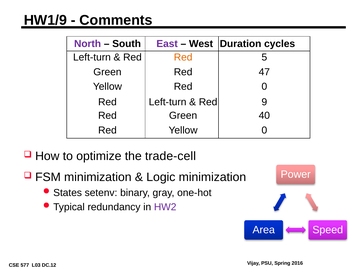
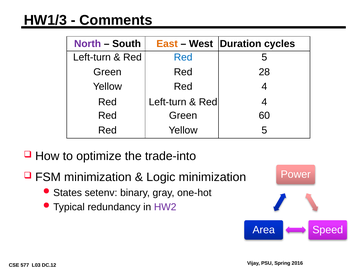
HW1/9: HW1/9 -> HW1/3
East colour: purple -> orange
Red at (183, 57) colour: orange -> blue
47: 47 -> 28
Yellow Red 0: 0 -> 4
9 at (264, 102): 9 -> 4
40: 40 -> 60
Yellow 0: 0 -> 5
trade-cell: trade-cell -> trade-into
